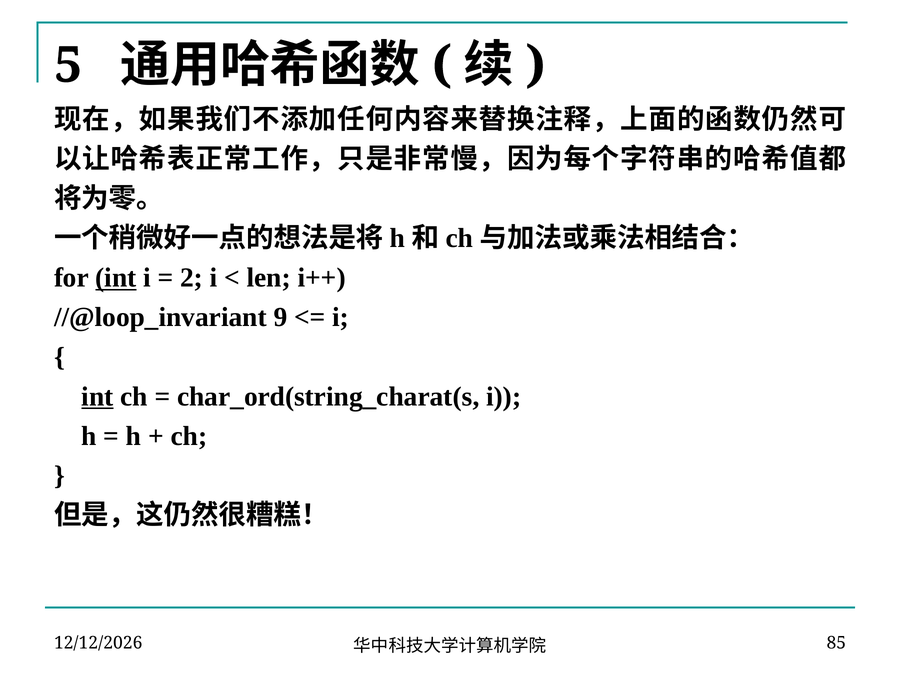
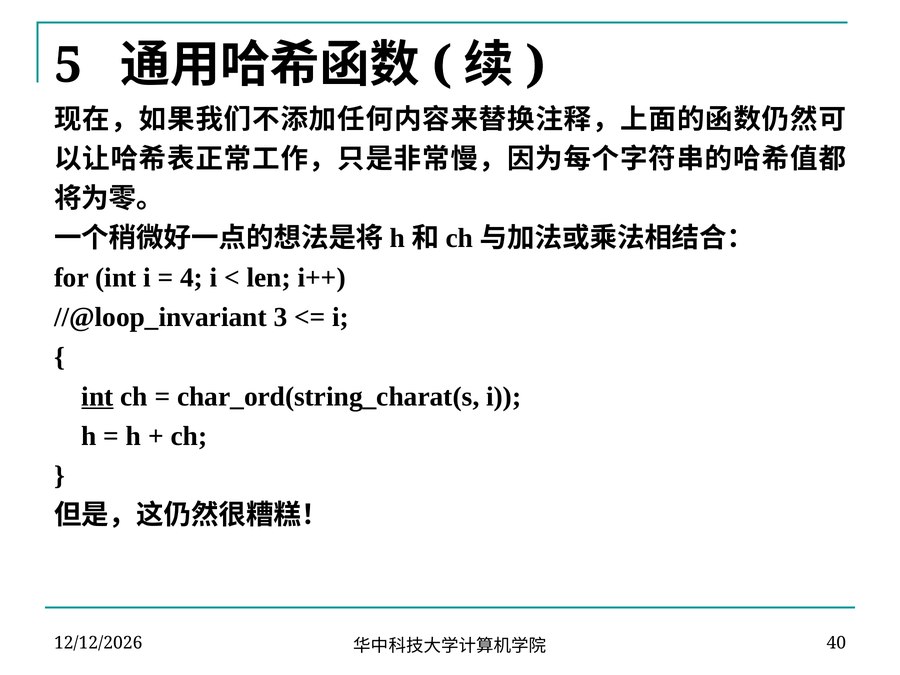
int at (116, 278) underline: present -> none
2: 2 -> 4
9: 9 -> 3
85: 85 -> 40
